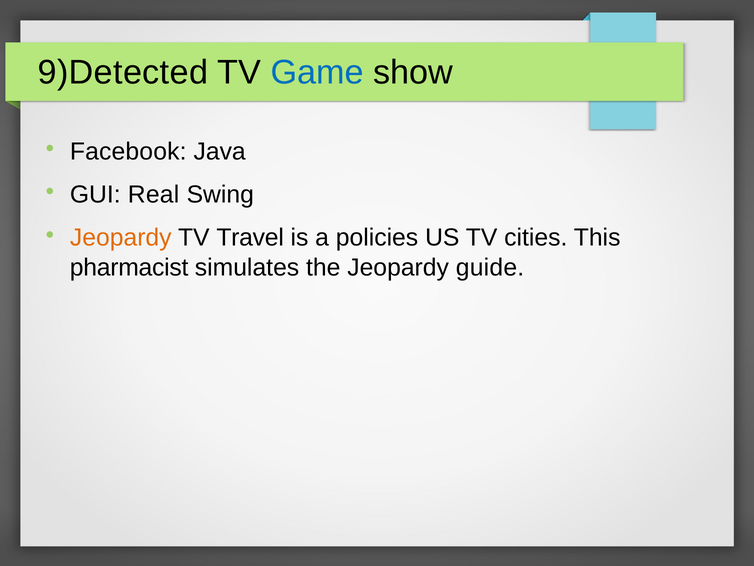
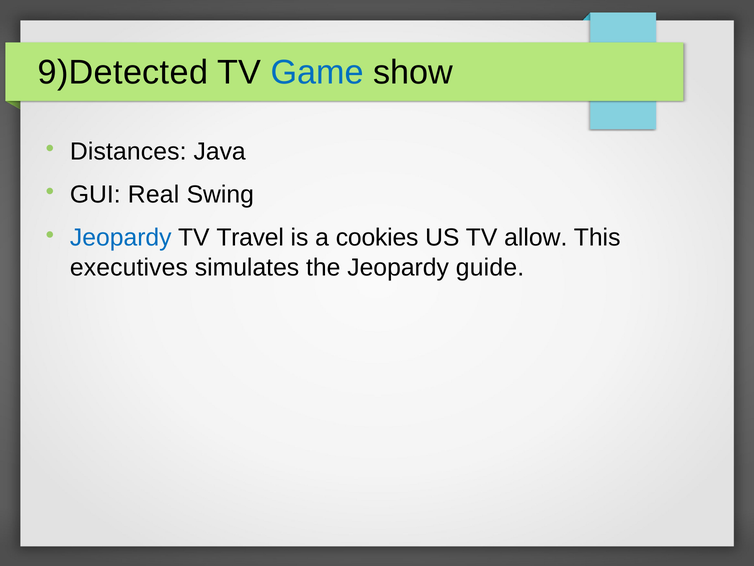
Facebook: Facebook -> Distances
Jeopardy at (121, 238) colour: orange -> blue
policies: policies -> cookies
cities: cities -> allow
pharmacist: pharmacist -> executives
